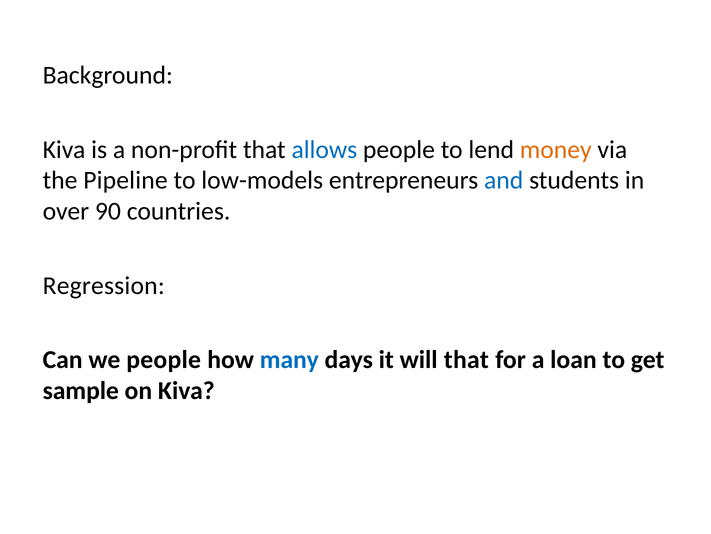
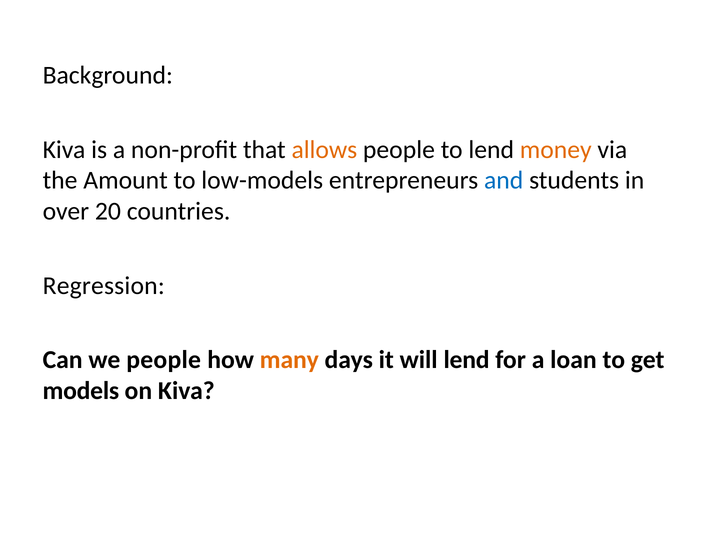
allows colour: blue -> orange
Pipeline: Pipeline -> Amount
90: 90 -> 20
many colour: blue -> orange
will that: that -> lend
sample: sample -> models
